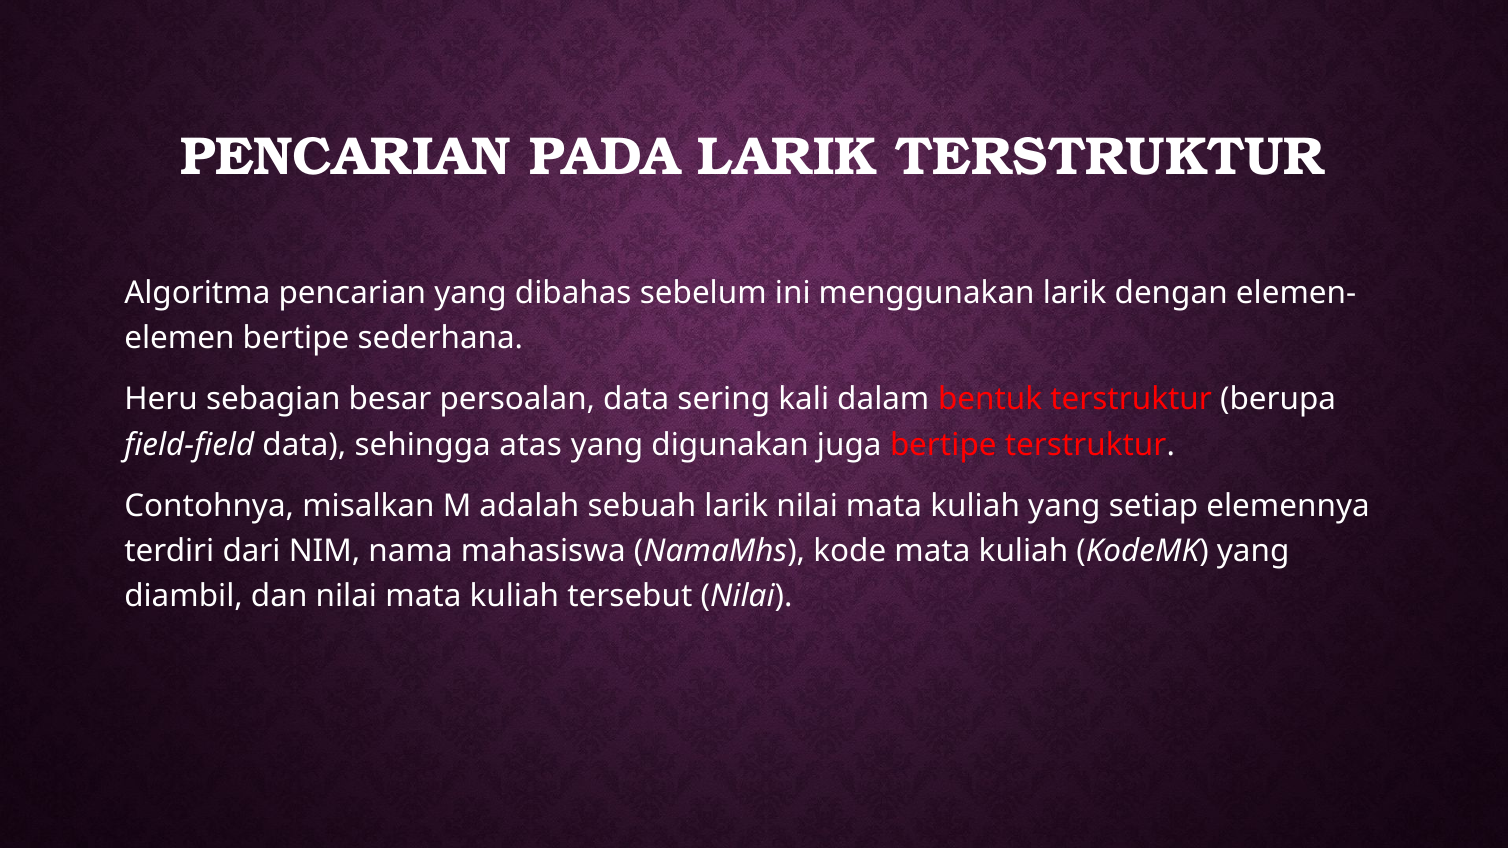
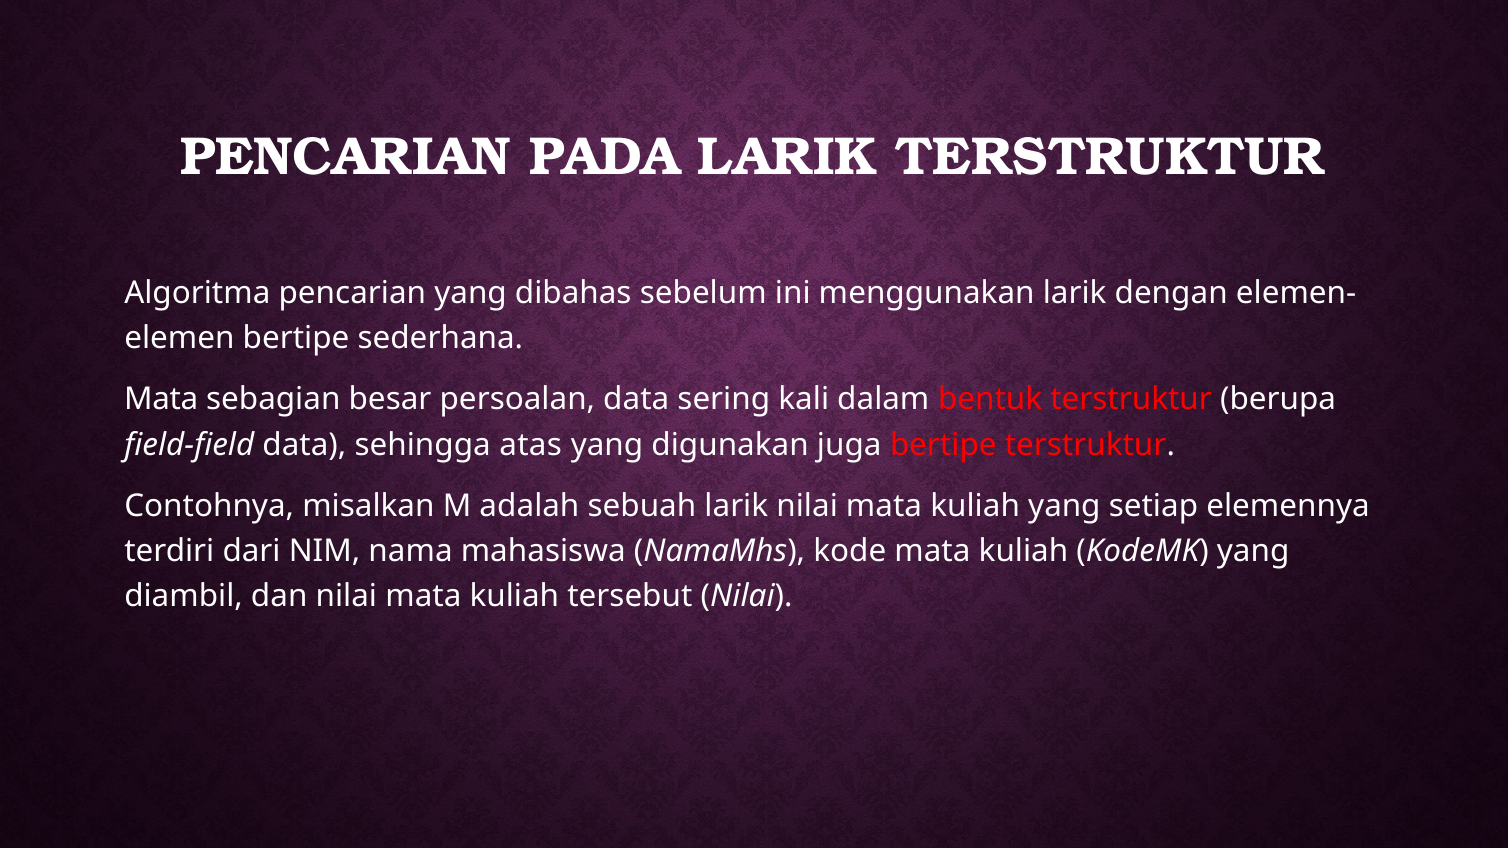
Heru at (161, 400): Heru -> Mata
